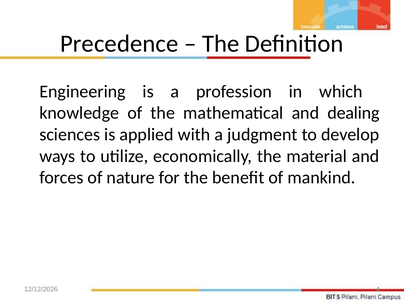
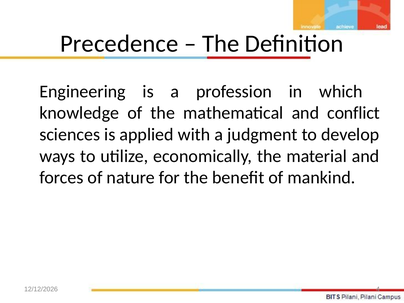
dealing: dealing -> conflict
